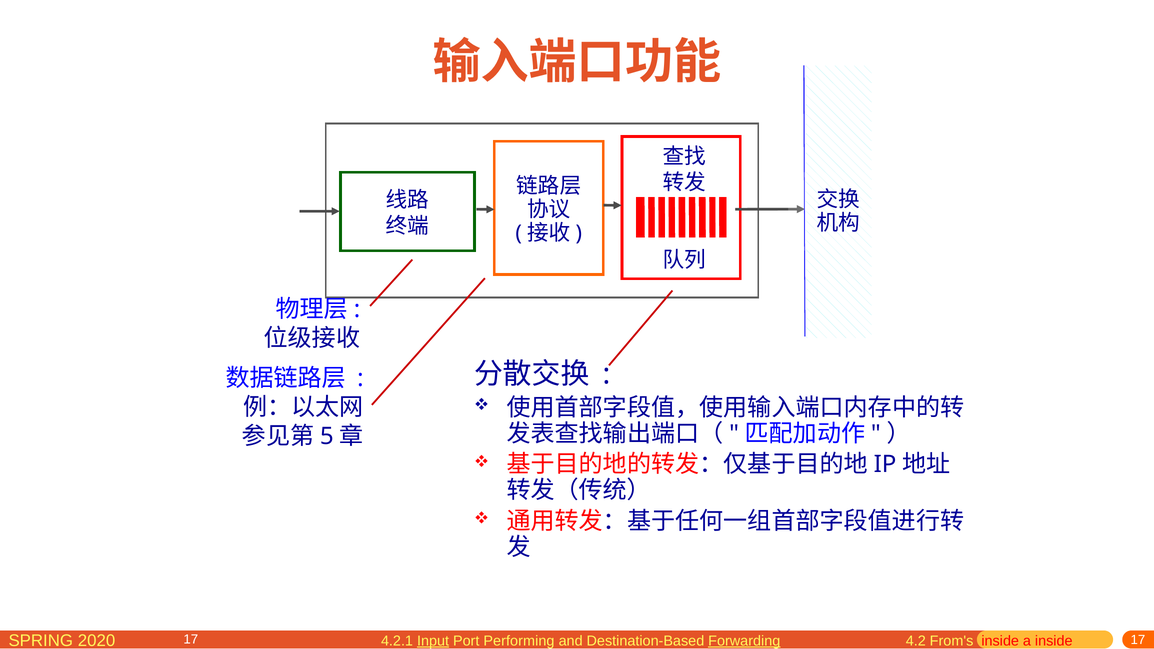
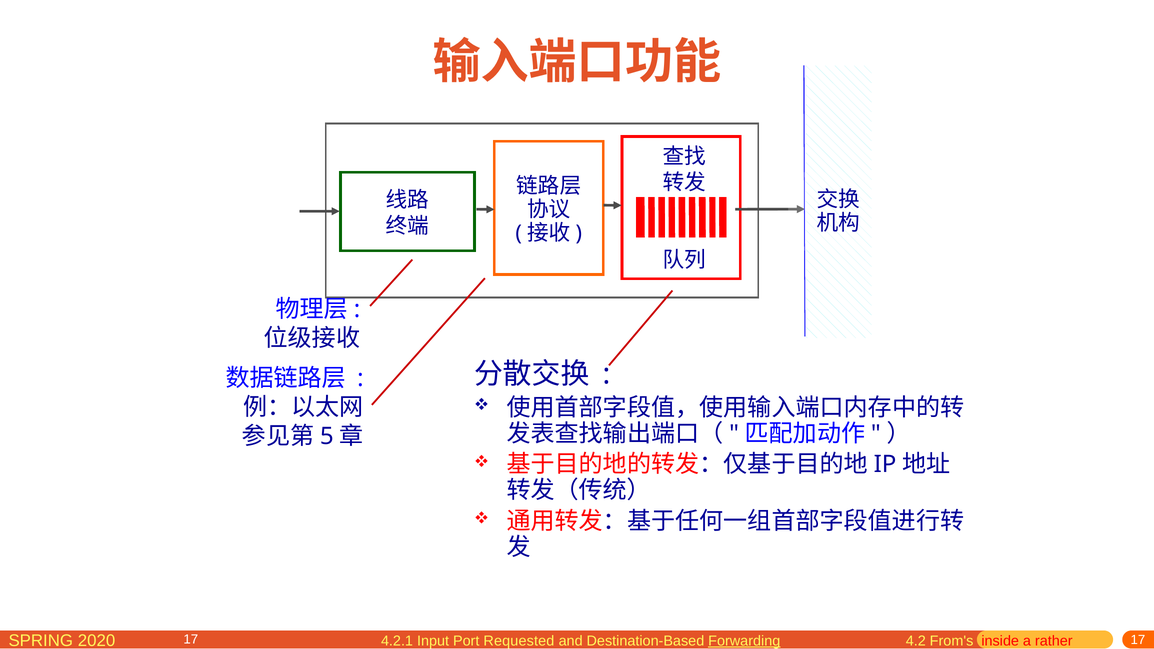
Input underline: present -> none
Performing: Performing -> Requested
a inside: inside -> rather
